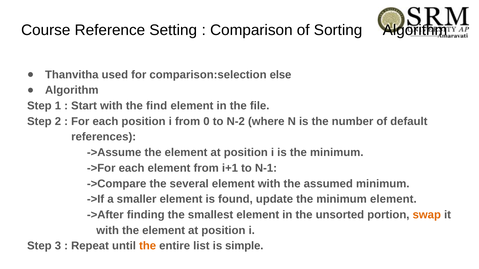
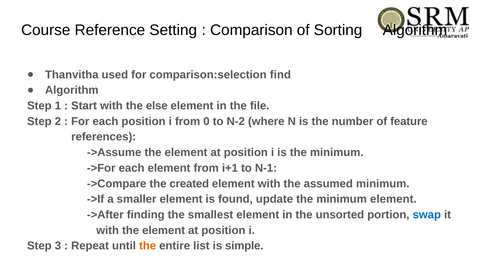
else: else -> find
find: find -> else
default: default -> feature
several: several -> created
swap colour: orange -> blue
